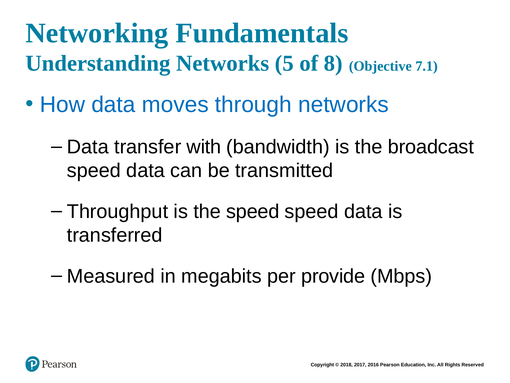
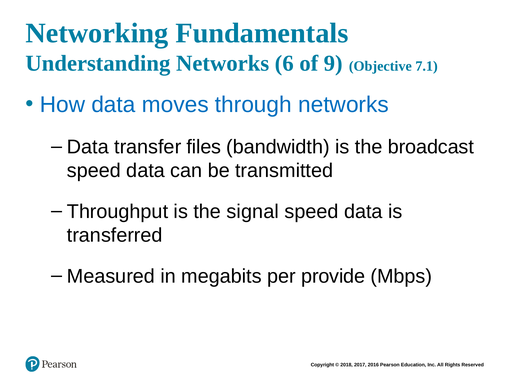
5: 5 -> 6
8: 8 -> 9
with: with -> files
the speed: speed -> signal
